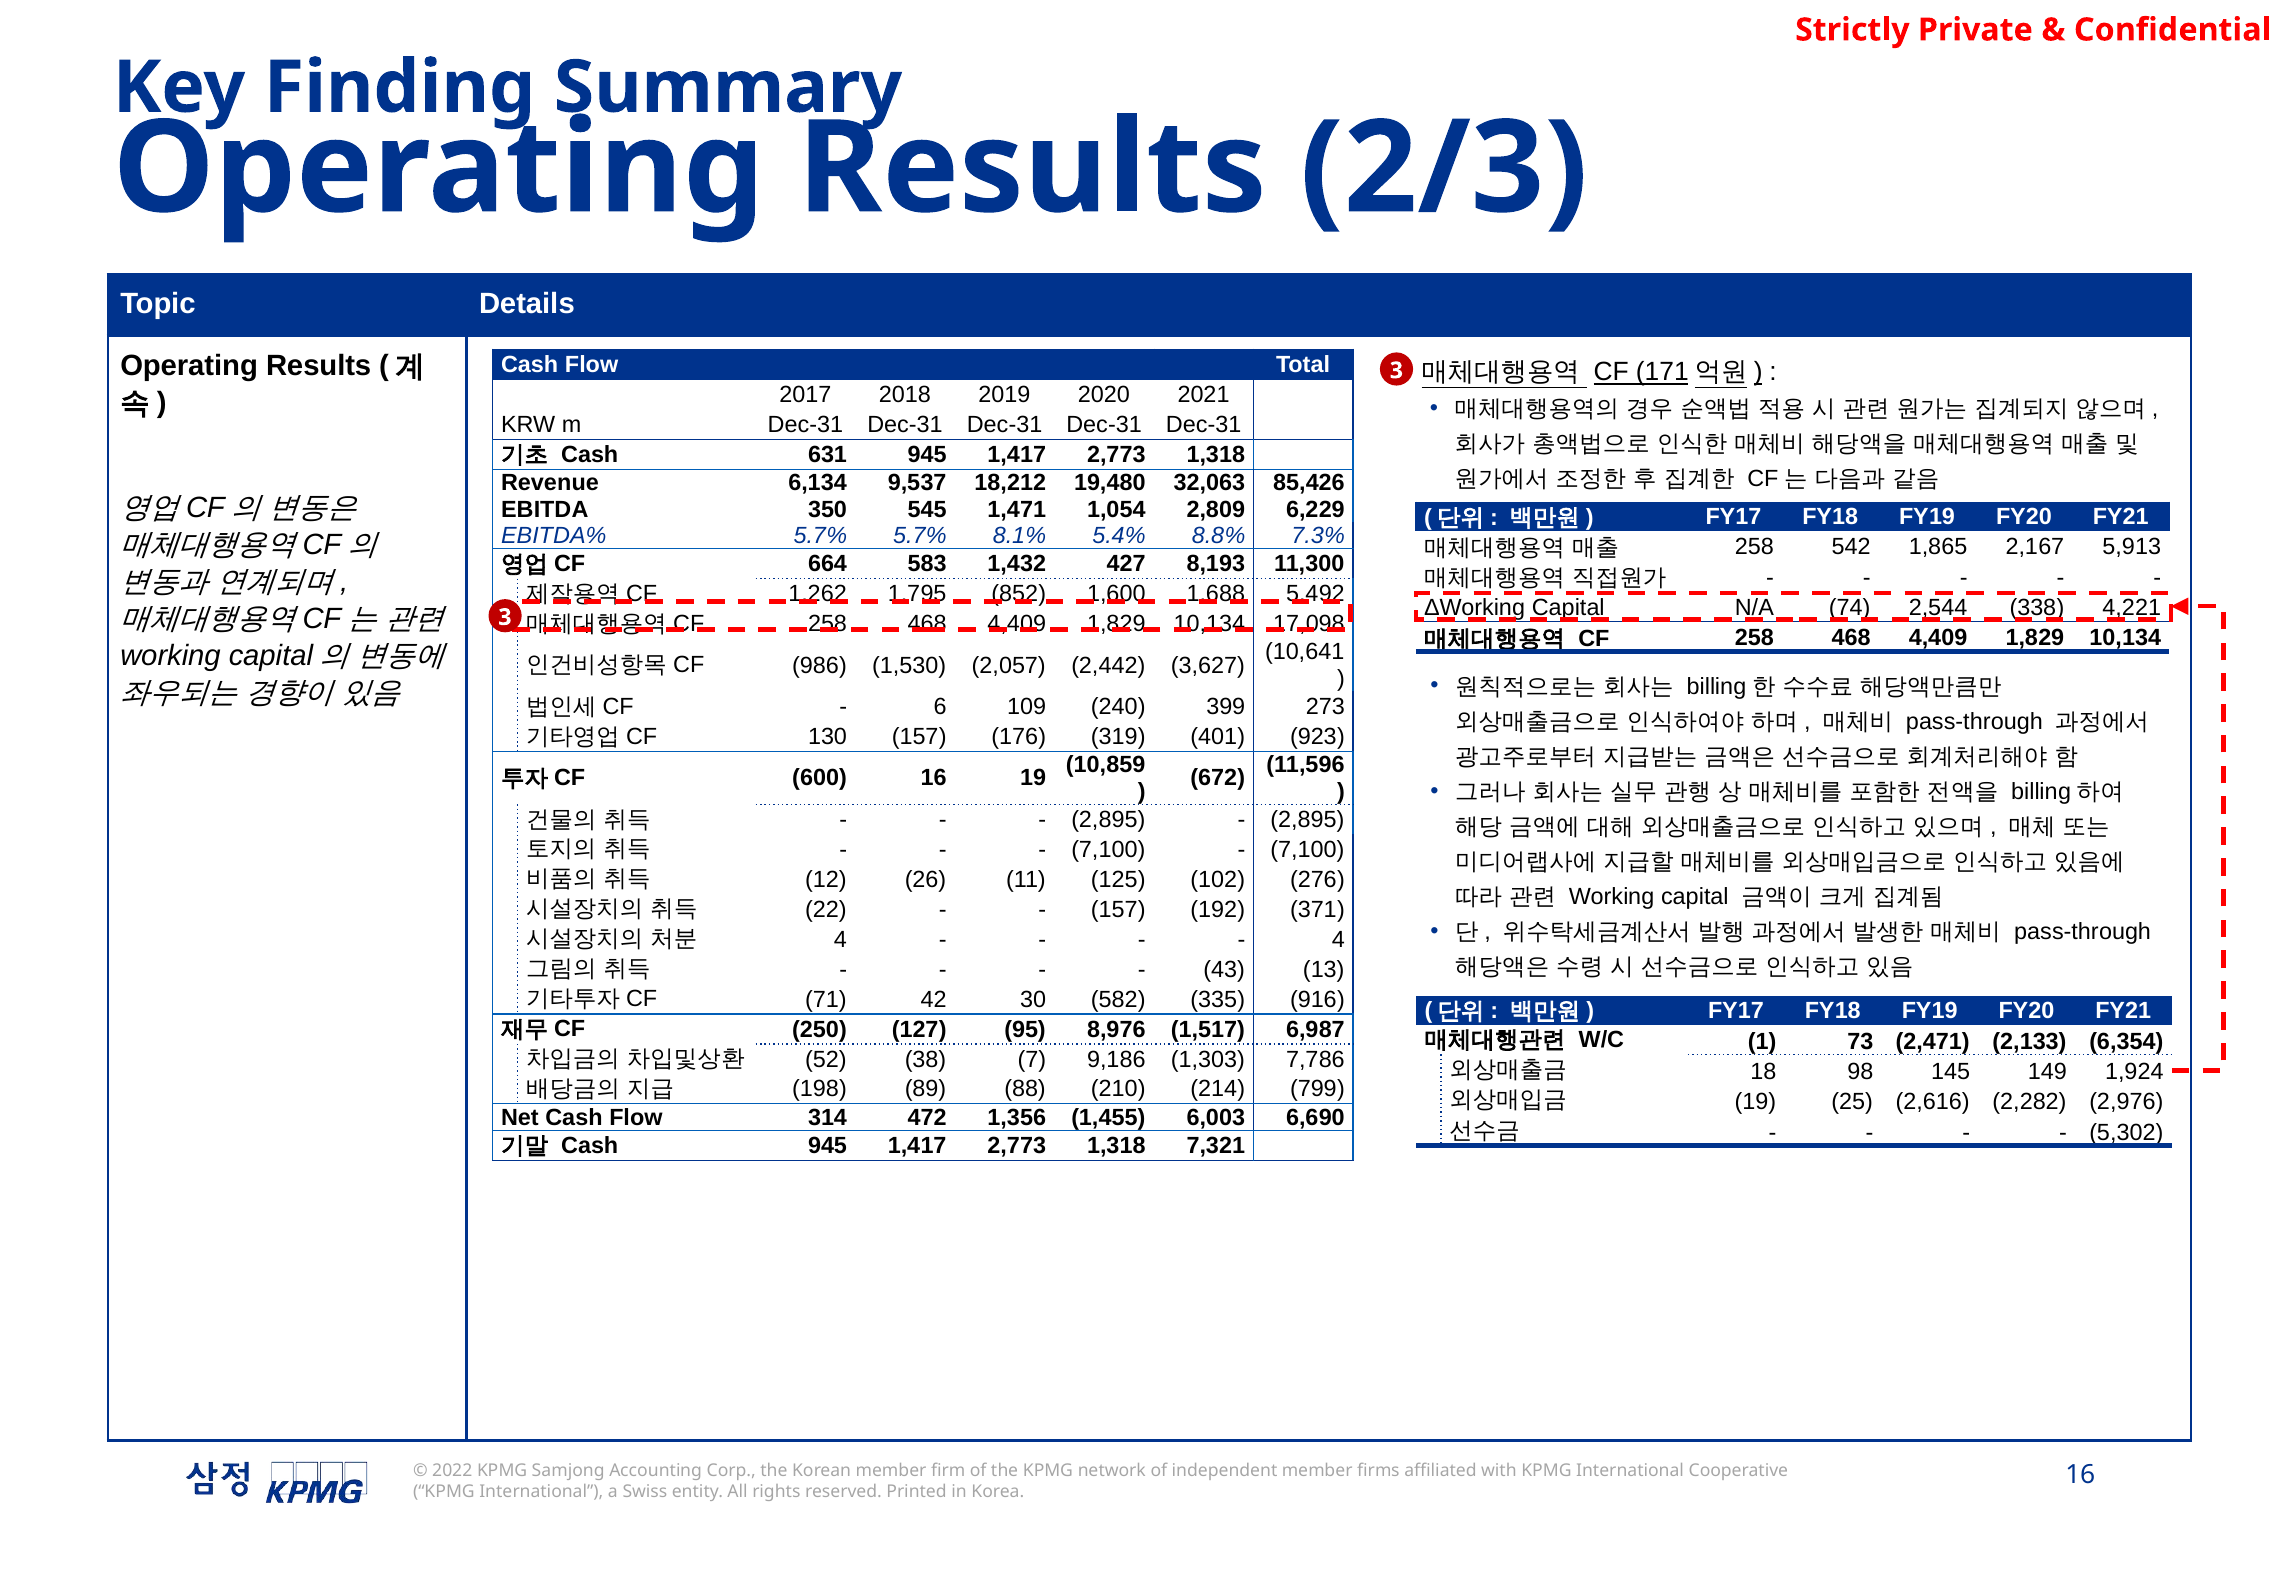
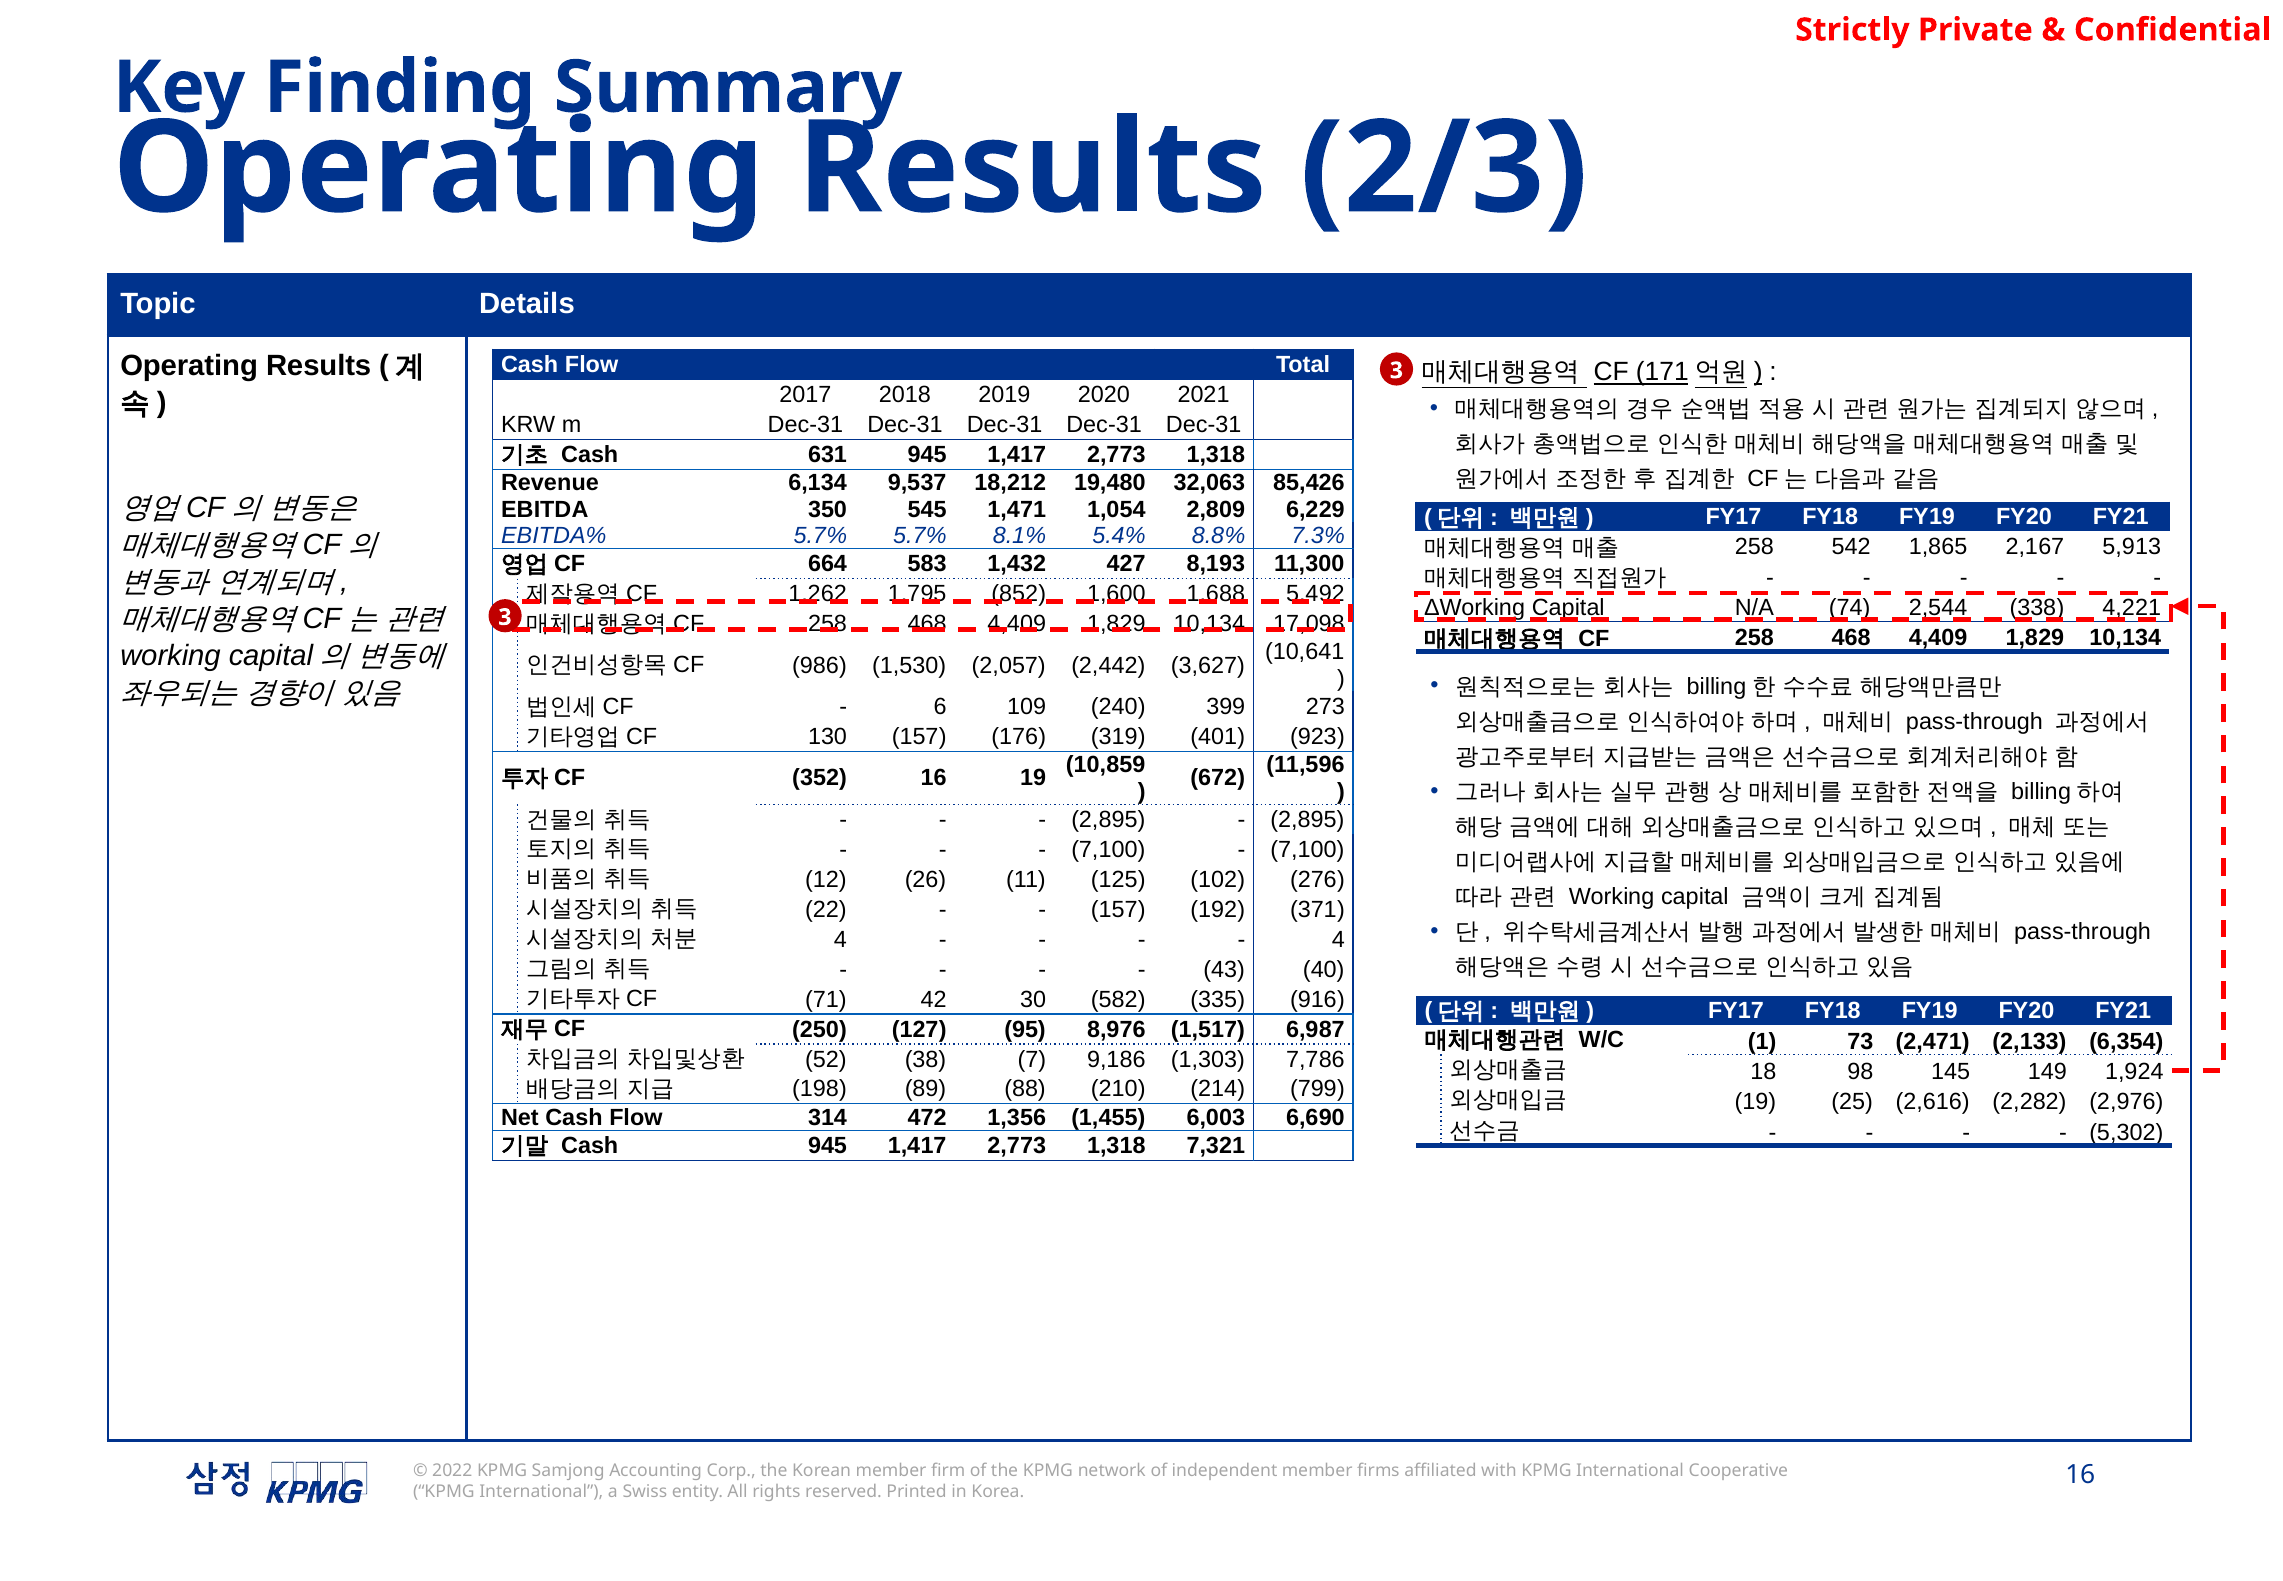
600: 600 -> 352
13: 13 -> 40
